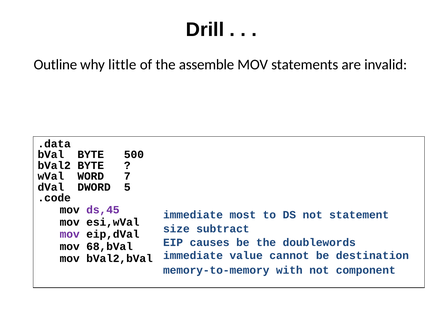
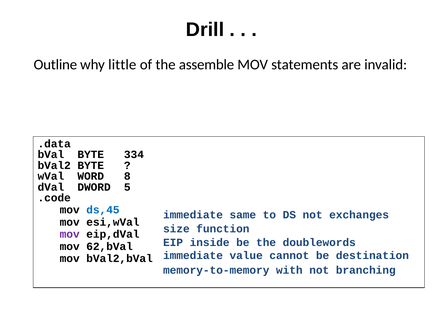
500: 500 -> 334
7: 7 -> 8
ds,45 colour: purple -> blue
most: most -> same
statement: statement -> exchanges
subtract: subtract -> function
causes: causes -> inside
68,bVal: 68,bVal -> 62,bVal
component: component -> branching
